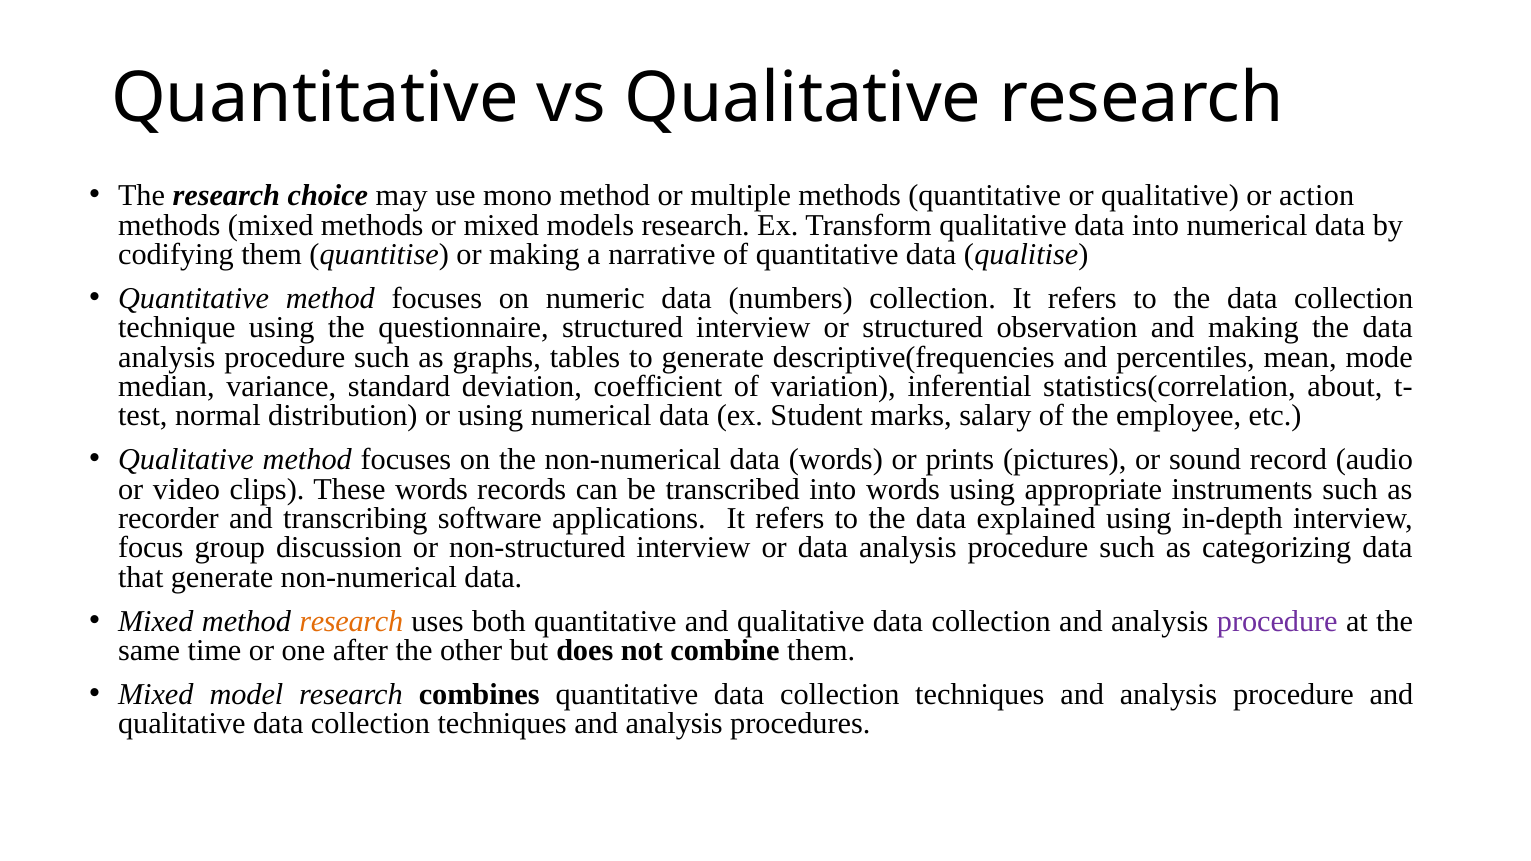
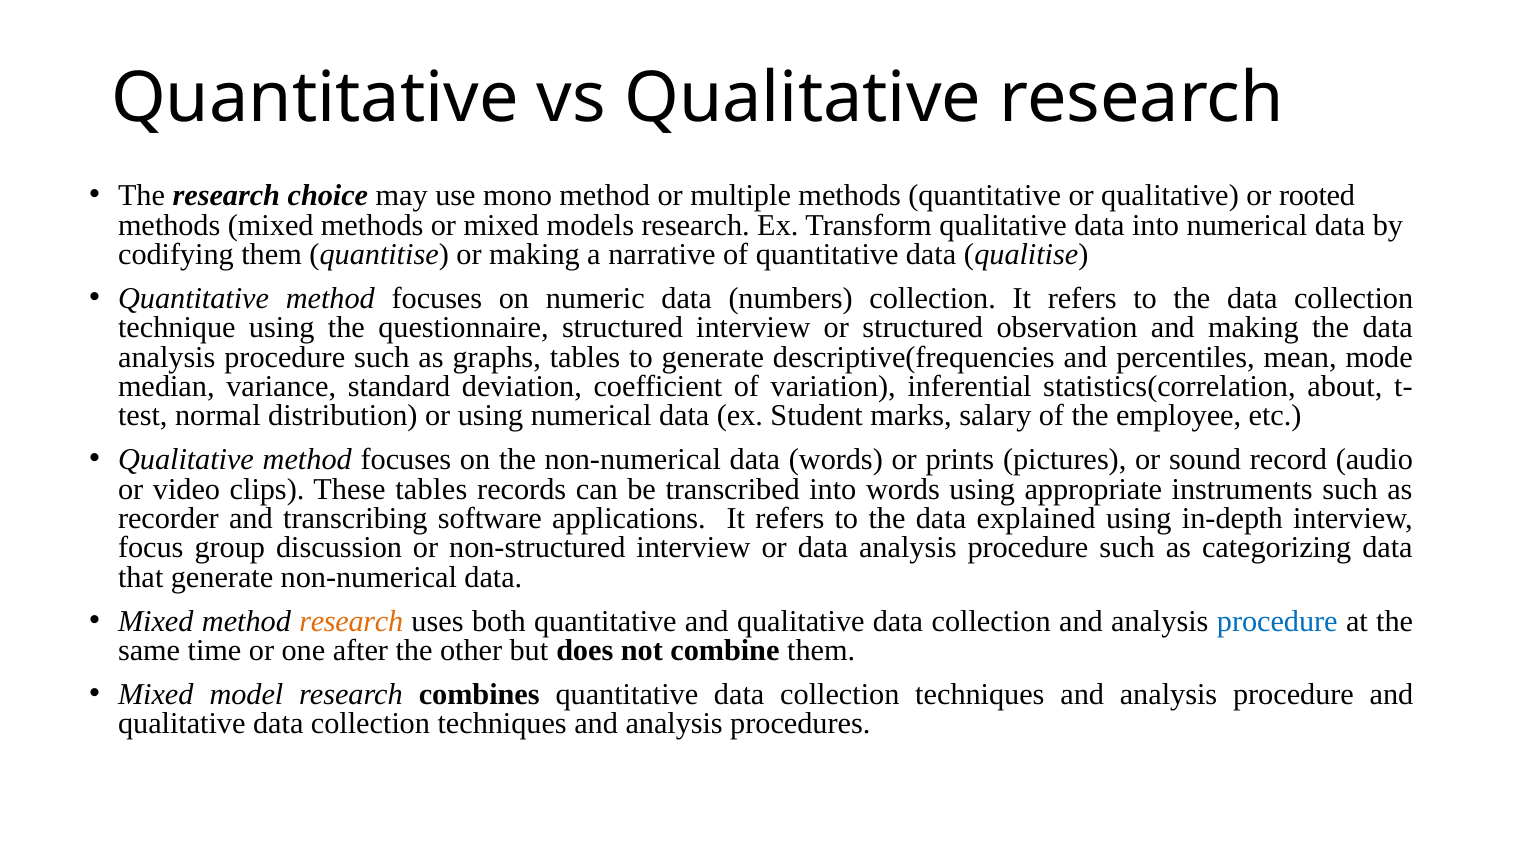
action: action -> rooted
These words: words -> tables
procedure at (1277, 621) colour: purple -> blue
